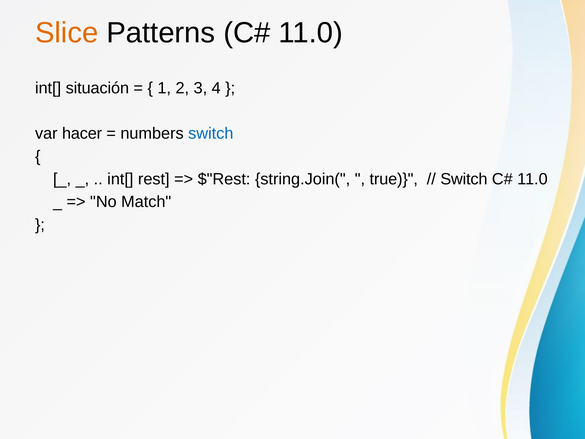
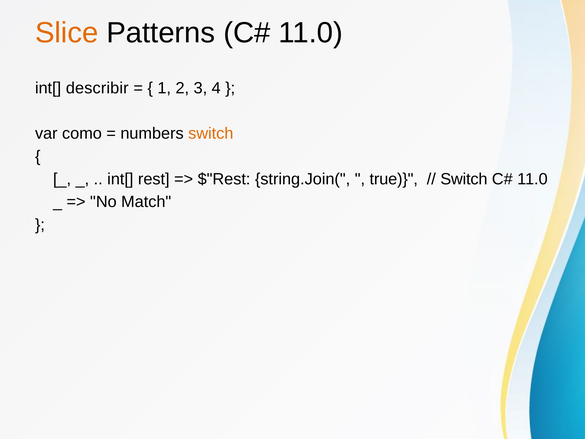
situación: situación -> describir
hacer: hacer -> como
switch at (211, 134) colour: blue -> orange
